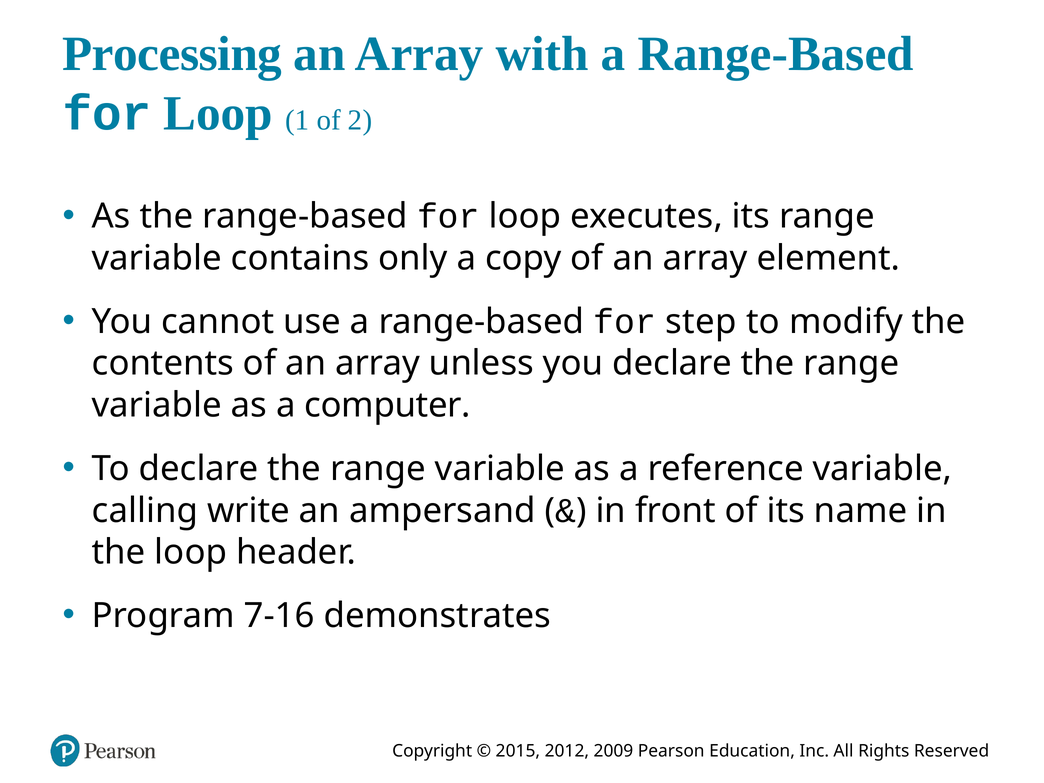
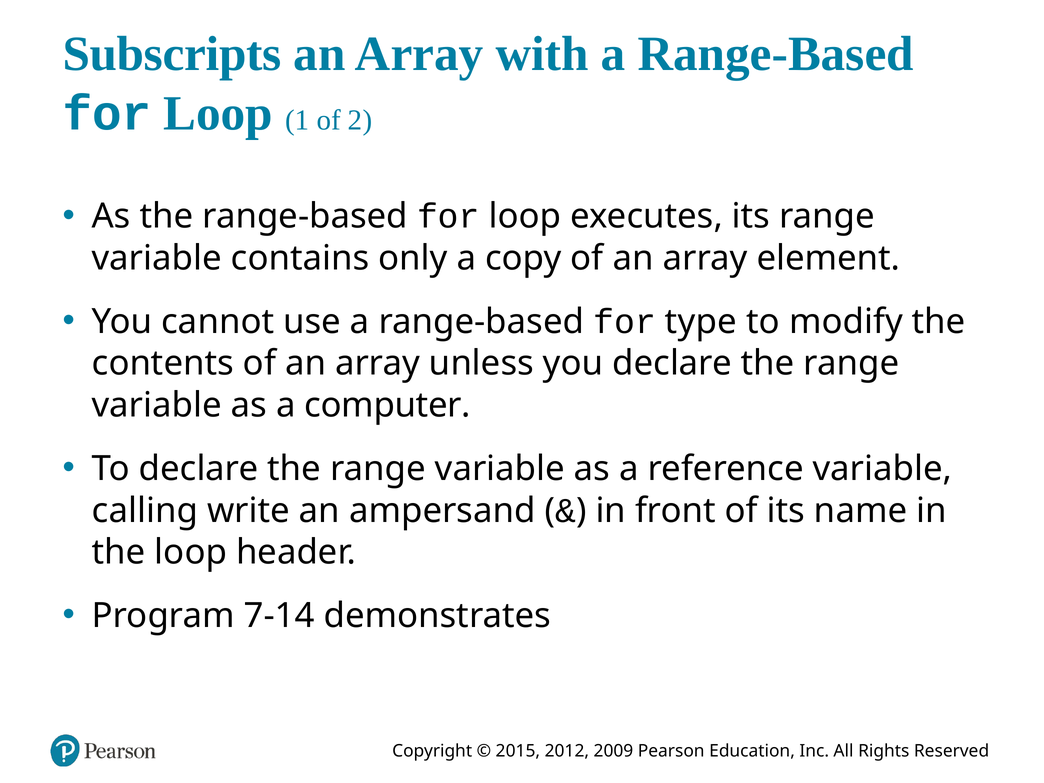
Processing: Processing -> Subscripts
step: step -> type
7-16: 7-16 -> 7-14
